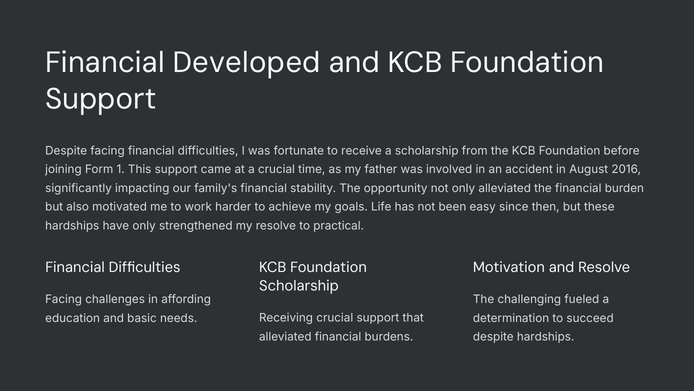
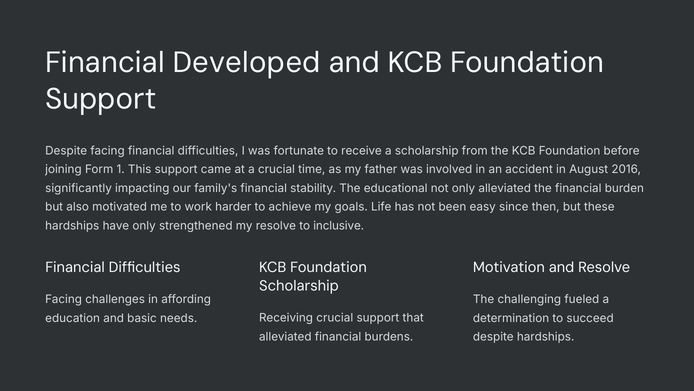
opportunity: opportunity -> educational
practical: practical -> inclusive
